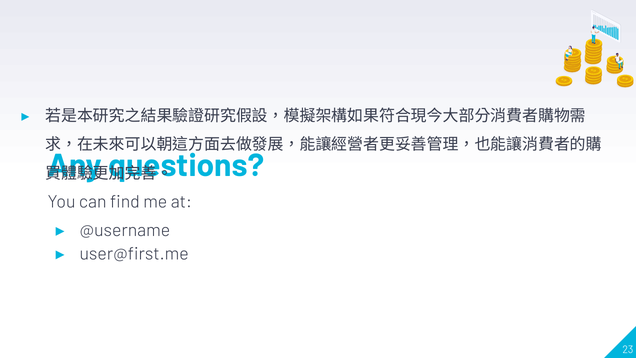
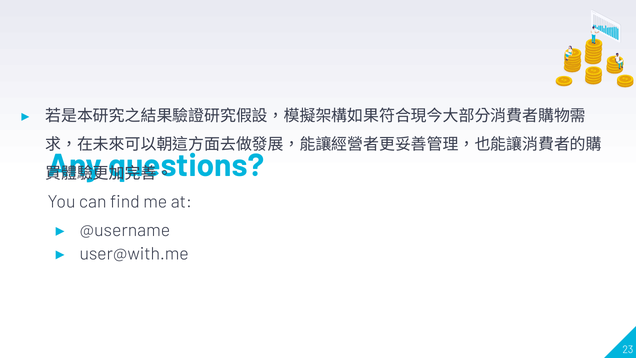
user@first.me: user@first.me -> user@with.me
